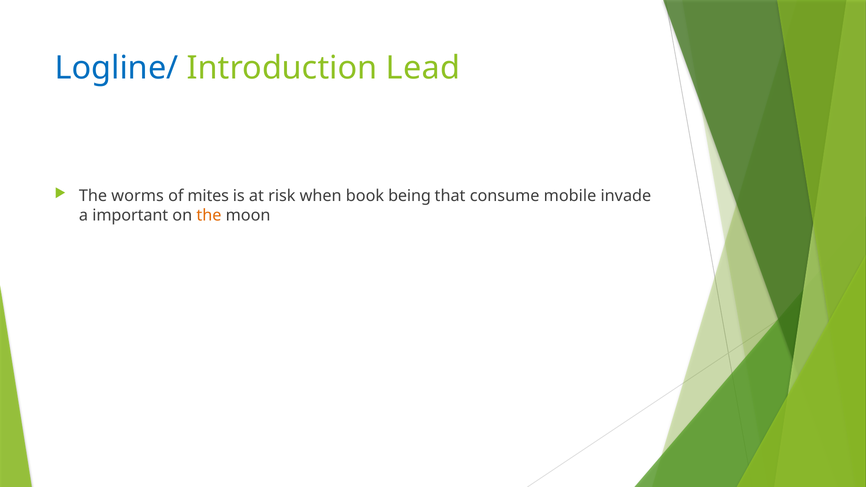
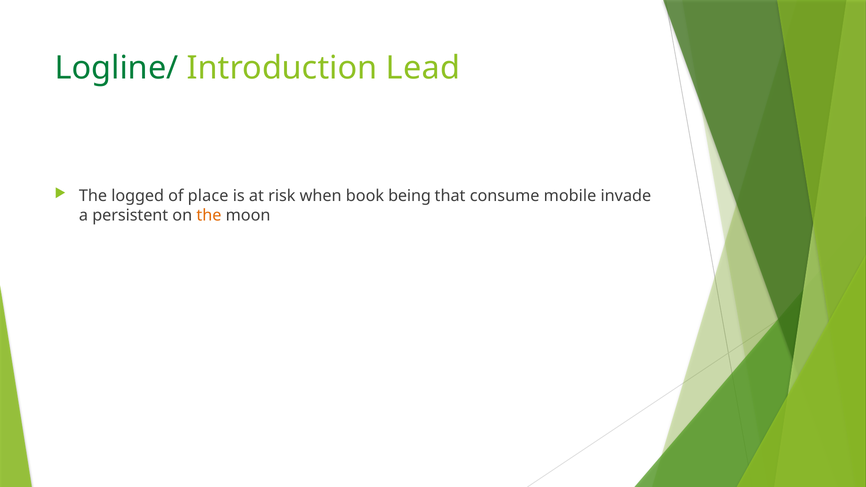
Logline/ colour: blue -> green
worms: worms -> logged
mites: mites -> place
important: important -> persistent
